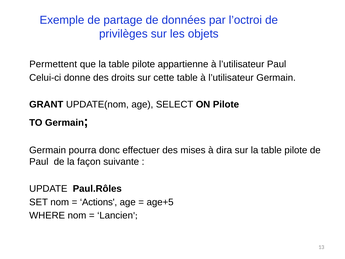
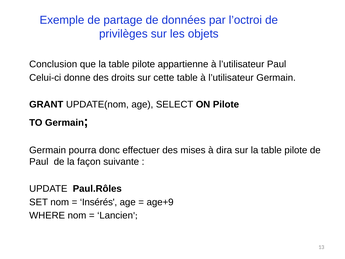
Permettent: Permettent -> Conclusion
Actions: Actions -> Insérés
age+5: age+5 -> age+9
